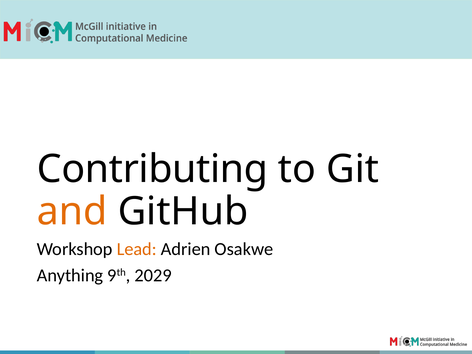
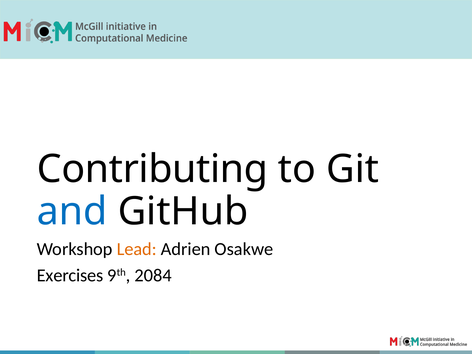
and colour: orange -> blue
Anything: Anything -> Exercises
2029: 2029 -> 2084
